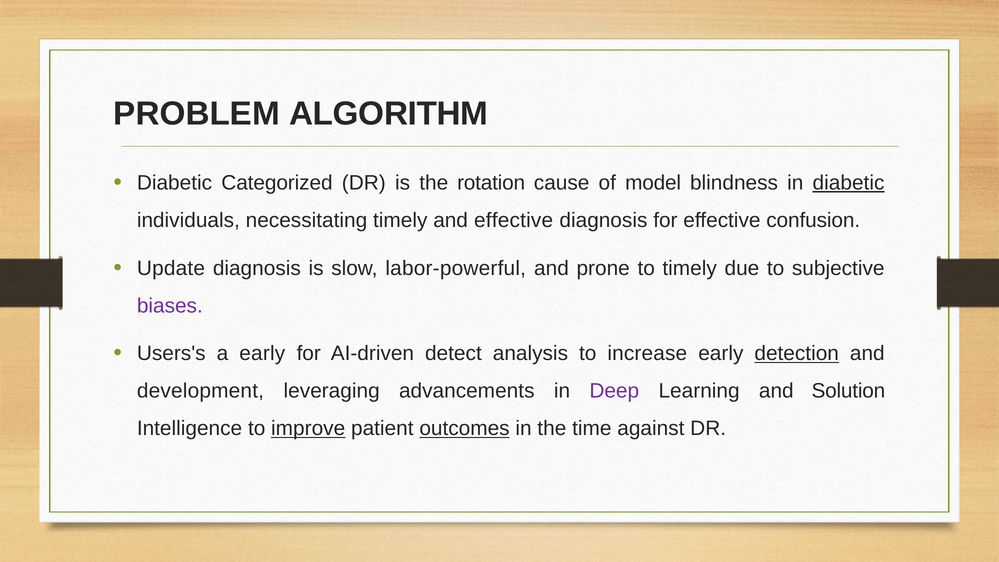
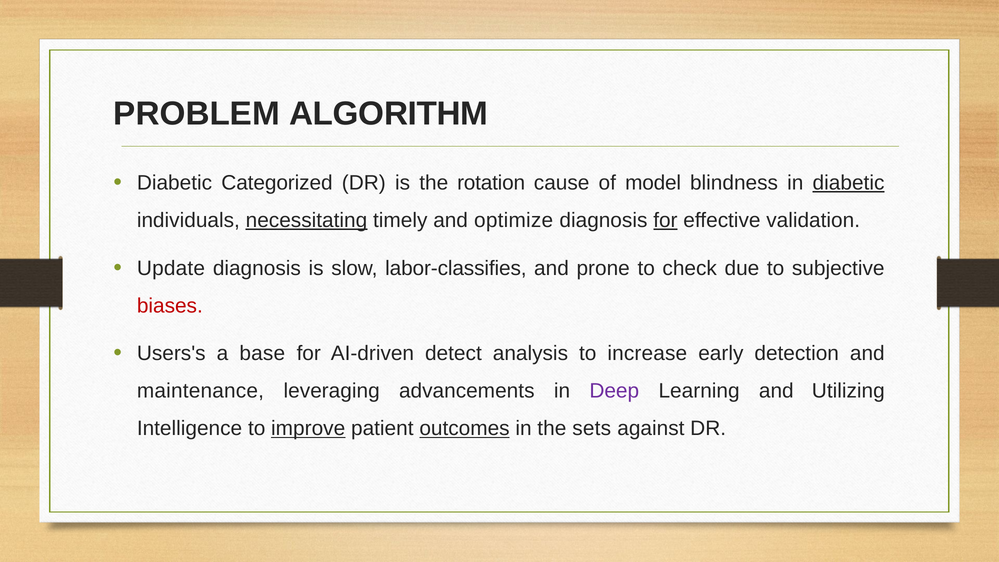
necessitating underline: none -> present
and effective: effective -> optimize
for at (665, 220) underline: none -> present
confusion: confusion -> validation
labor-powerful: labor-powerful -> labor-classifies
to timely: timely -> check
biases colour: purple -> red
a early: early -> base
detection underline: present -> none
development: development -> maintenance
Solution: Solution -> Utilizing
time: time -> sets
